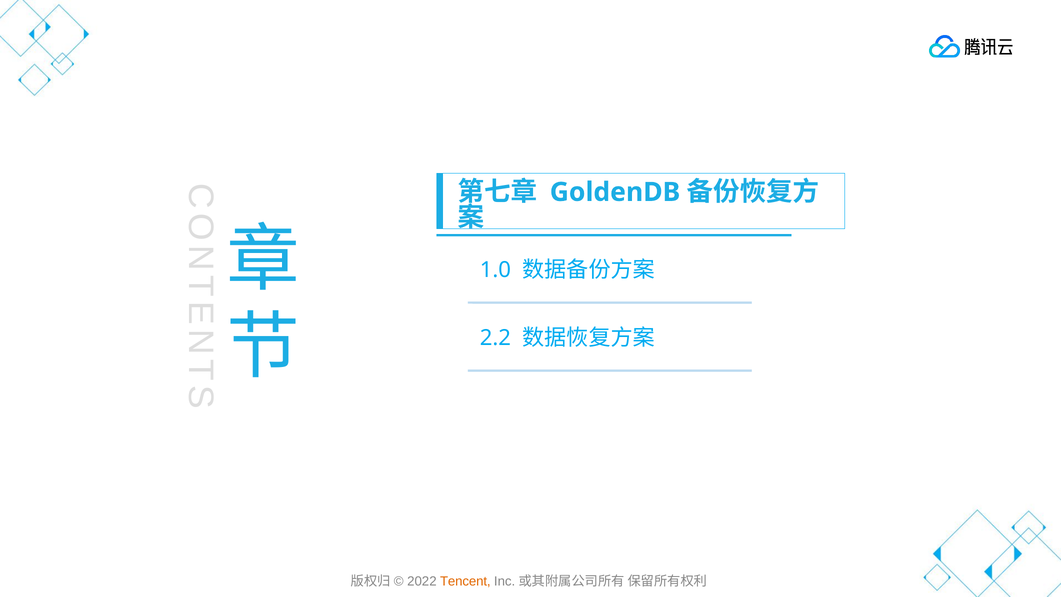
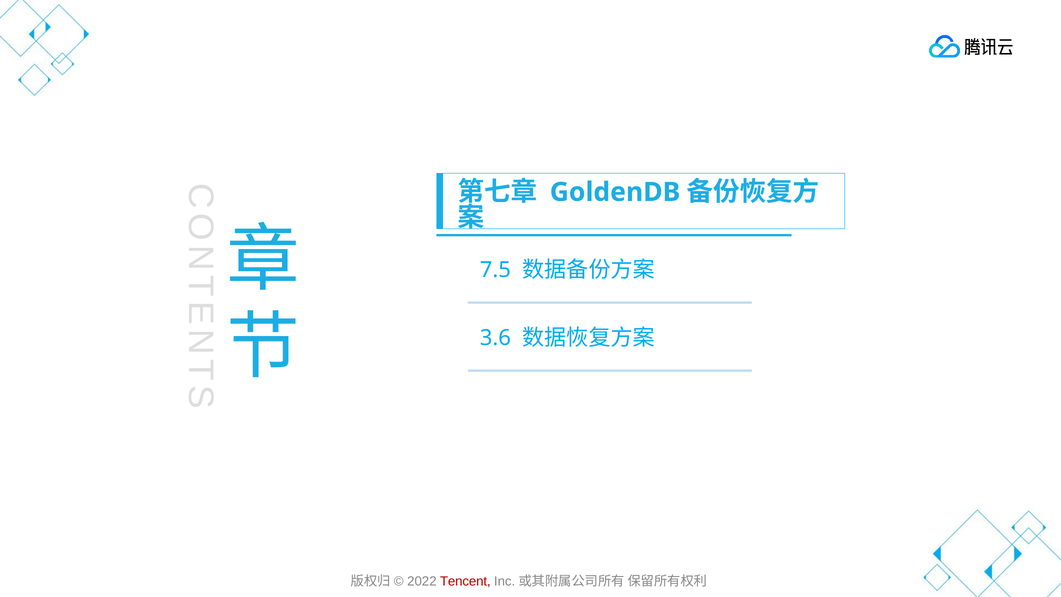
1.0: 1.0 -> 7.5
2.2: 2.2 -> 3.6
Tencent colour: orange -> red
